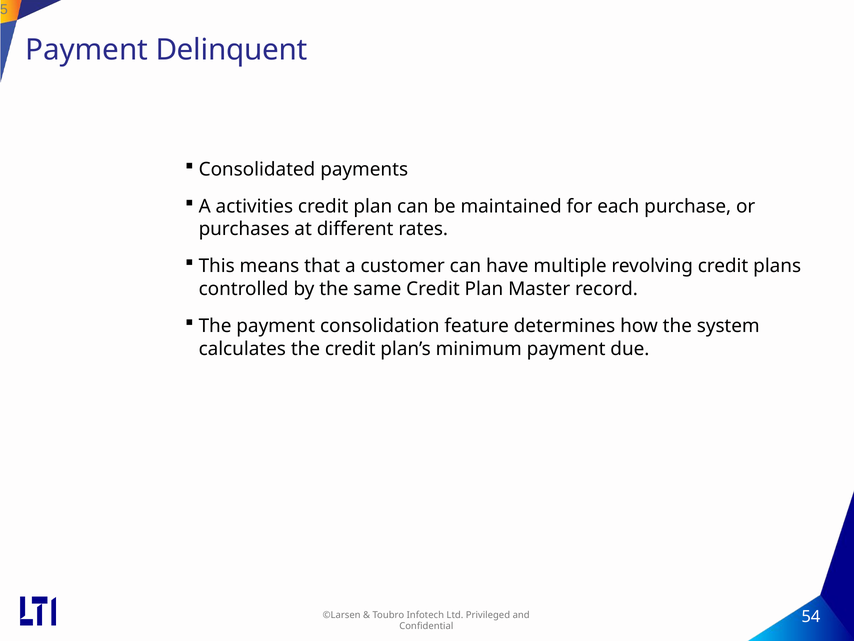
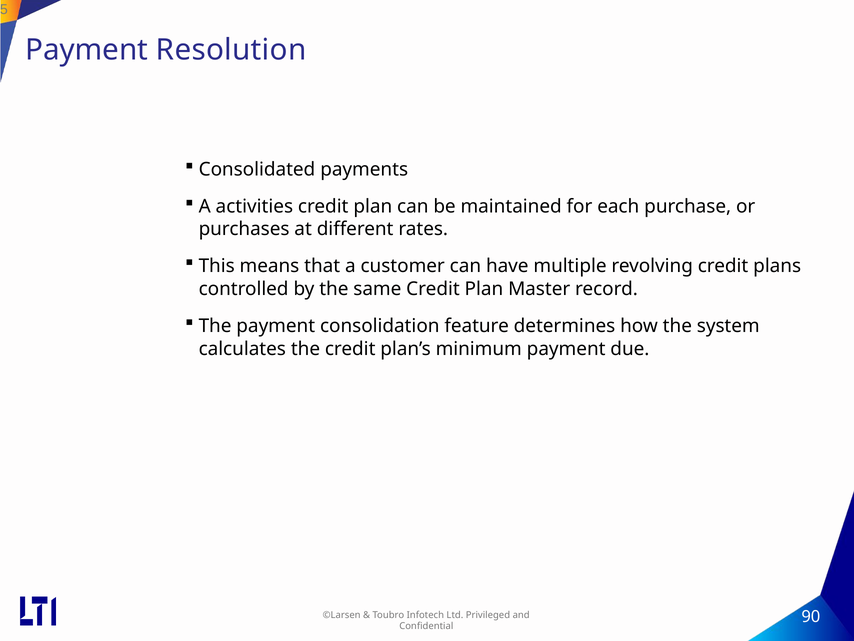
Delinquent: Delinquent -> Resolution
54: 54 -> 90
